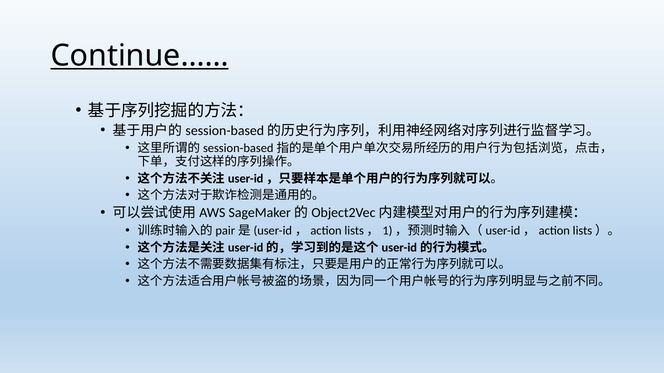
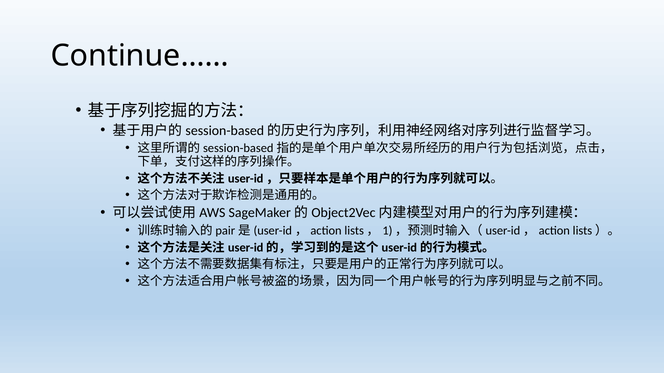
Continue…… underline: present -> none
